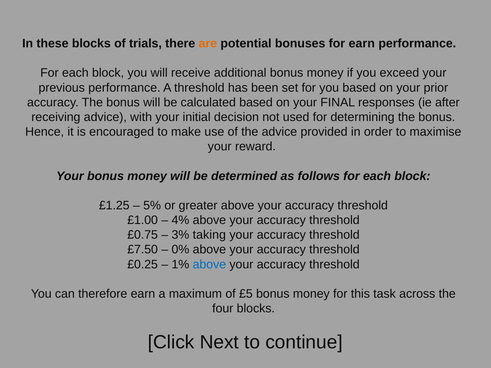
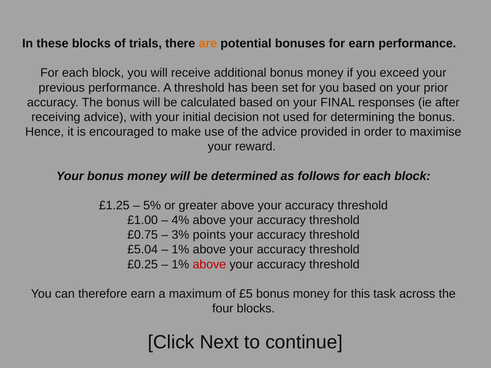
taking: taking -> points
£7.50: £7.50 -> £5.04
0% at (180, 250): 0% -> 1%
above at (209, 264) colour: blue -> red
